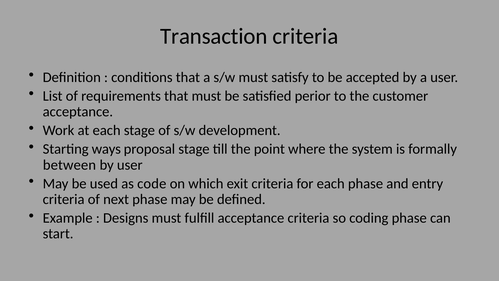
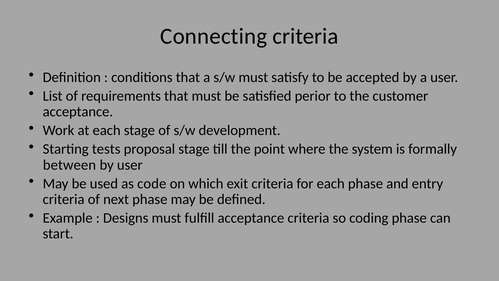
Transaction: Transaction -> Connecting
ways: ways -> tests
